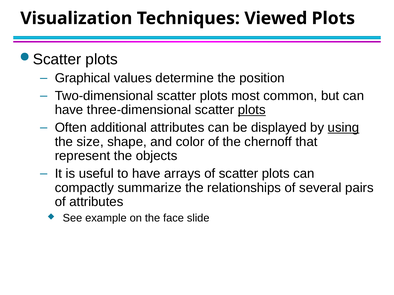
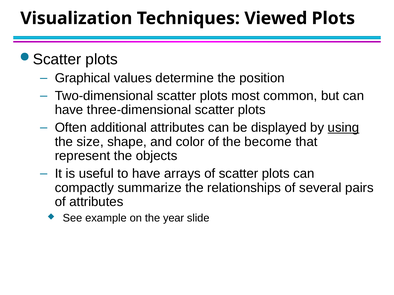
plots at (252, 110) underline: present -> none
chernoff: chernoff -> become
face: face -> year
